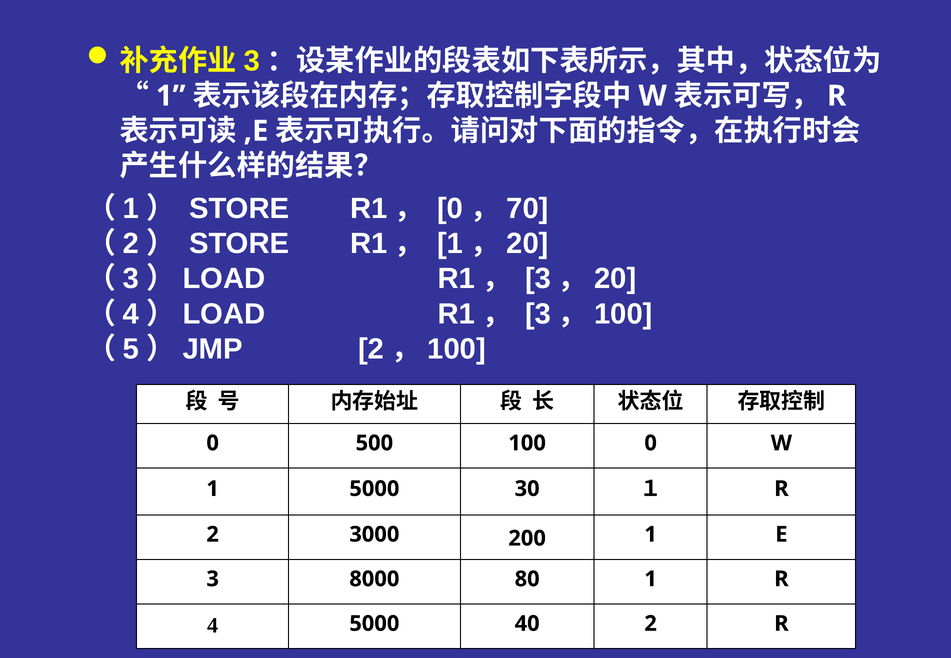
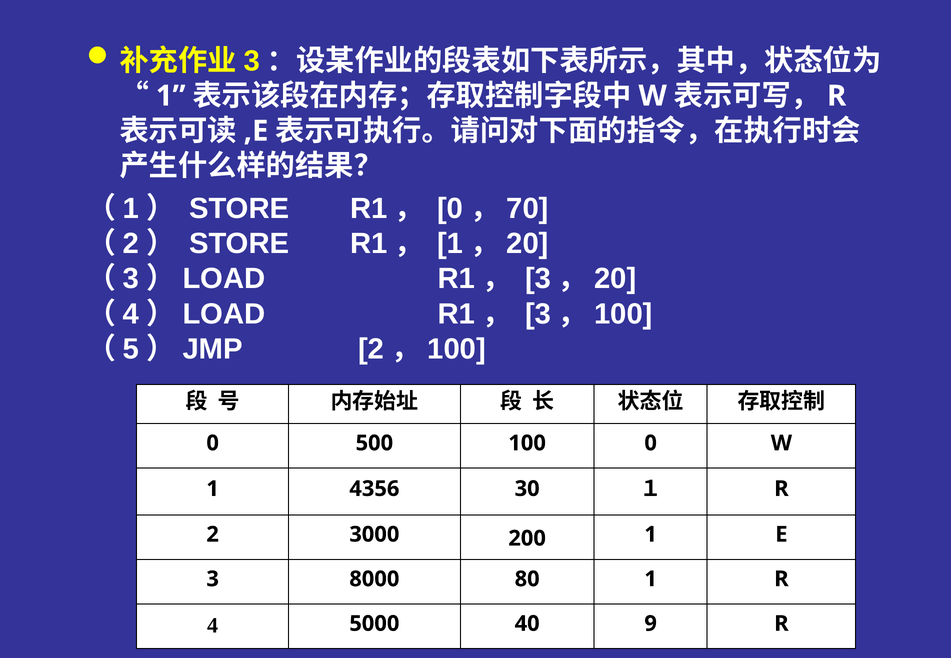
1 5000: 5000 -> 4356
40 2: 2 -> 9
